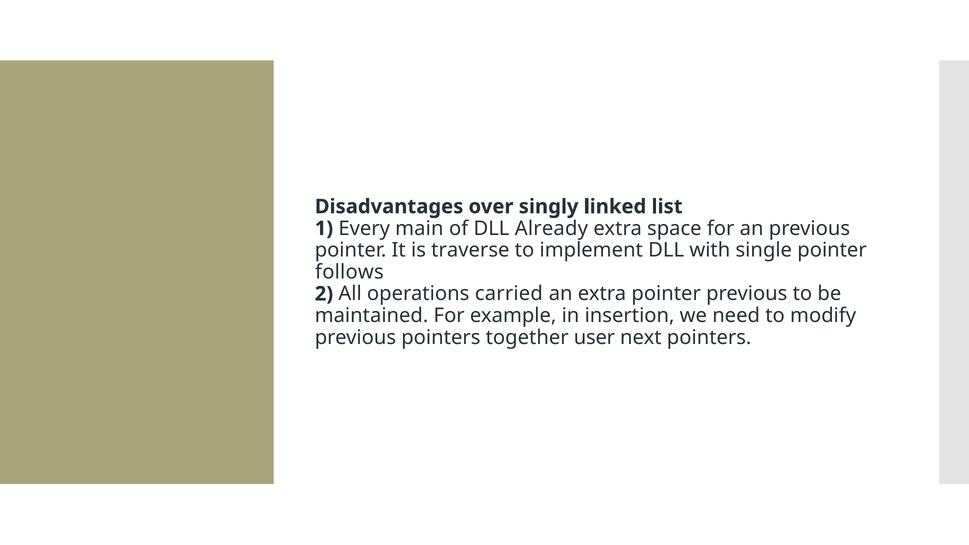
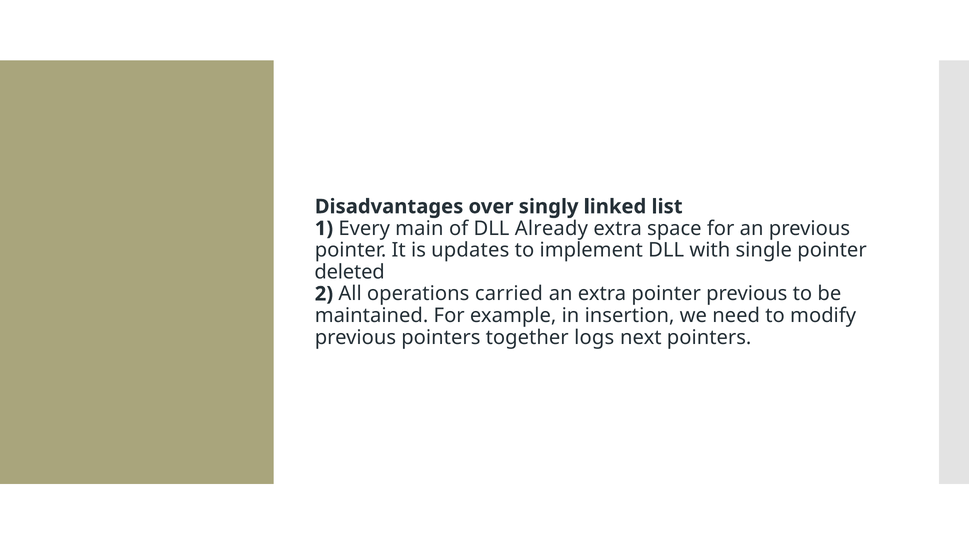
traverse: traverse -> updates
follows: follows -> deleted
user: user -> logs
